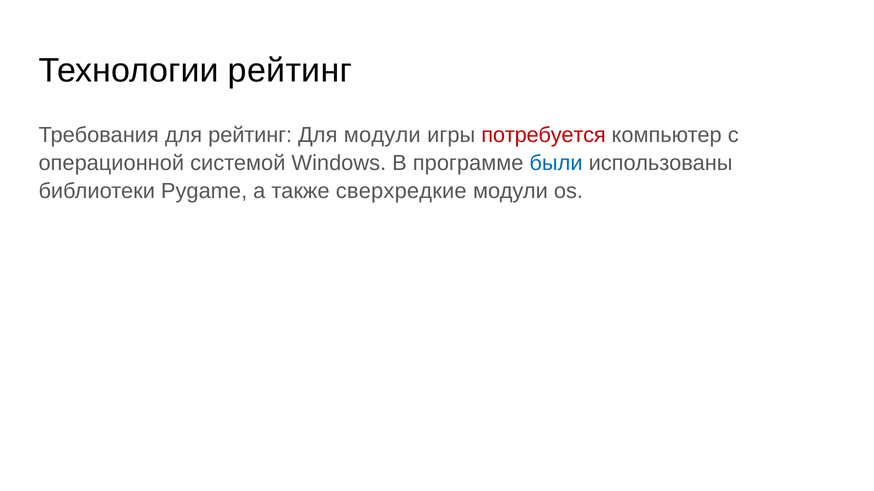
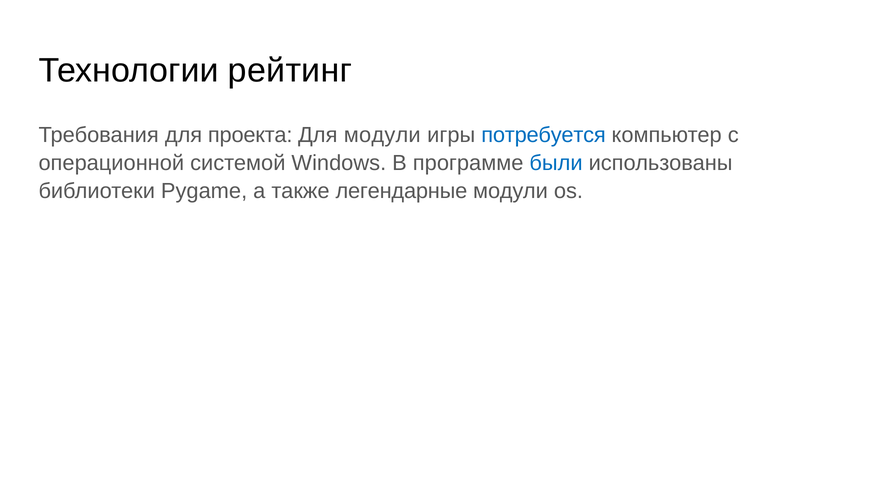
для рейтинг: рейтинг -> проекта
потребуется colour: red -> blue
сверхредкие: сверхредкие -> легендарные
